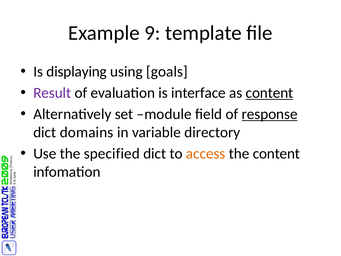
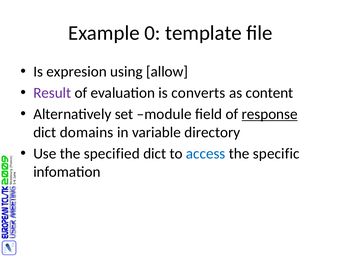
9: 9 -> 0
displaying: displaying -> expresion
goals: goals -> allow
interface: interface -> converts
content at (269, 93) underline: present -> none
access colour: orange -> blue
the content: content -> specific
